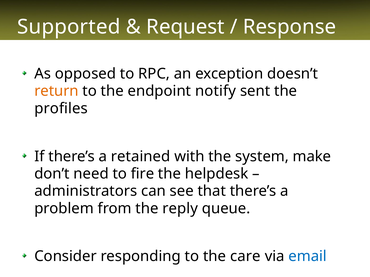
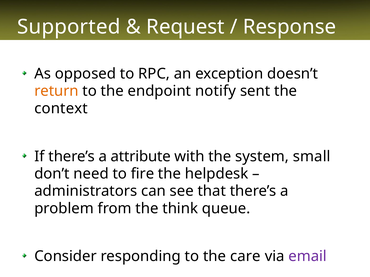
profiles: profiles -> context
retained: retained -> attribute
make: make -> small
reply: reply -> think
email colour: blue -> purple
